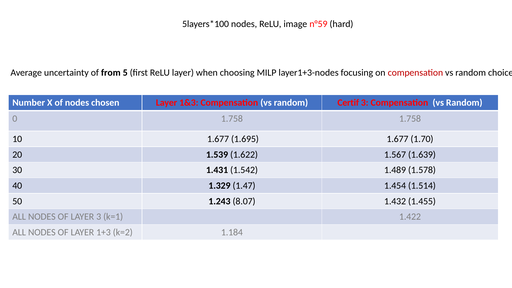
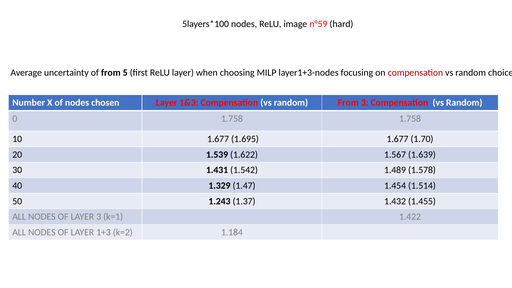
random Certif: Certif -> From
8.07: 8.07 -> 1.37
